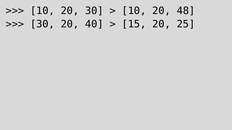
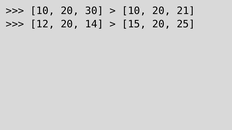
48: 48 -> 21
30 at (42, 24): 30 -> 12
40: 40 -> 14
